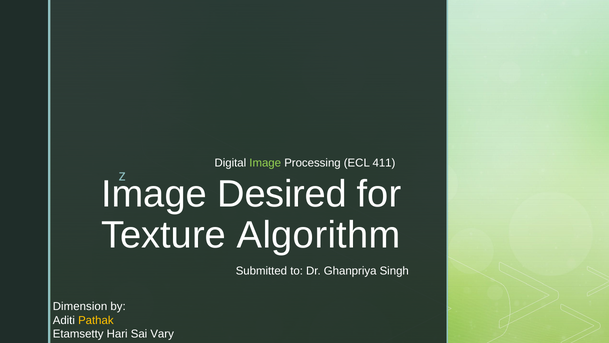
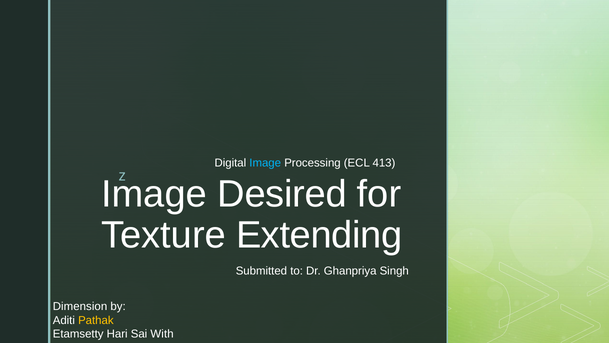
Image at (265, 163) colour: light green -> light blue
411: 411 -> 413
Algorithm: Algorithm -> Extending
Vary: Vary -> With
